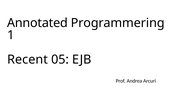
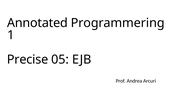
Recent: Recent -> Precise
